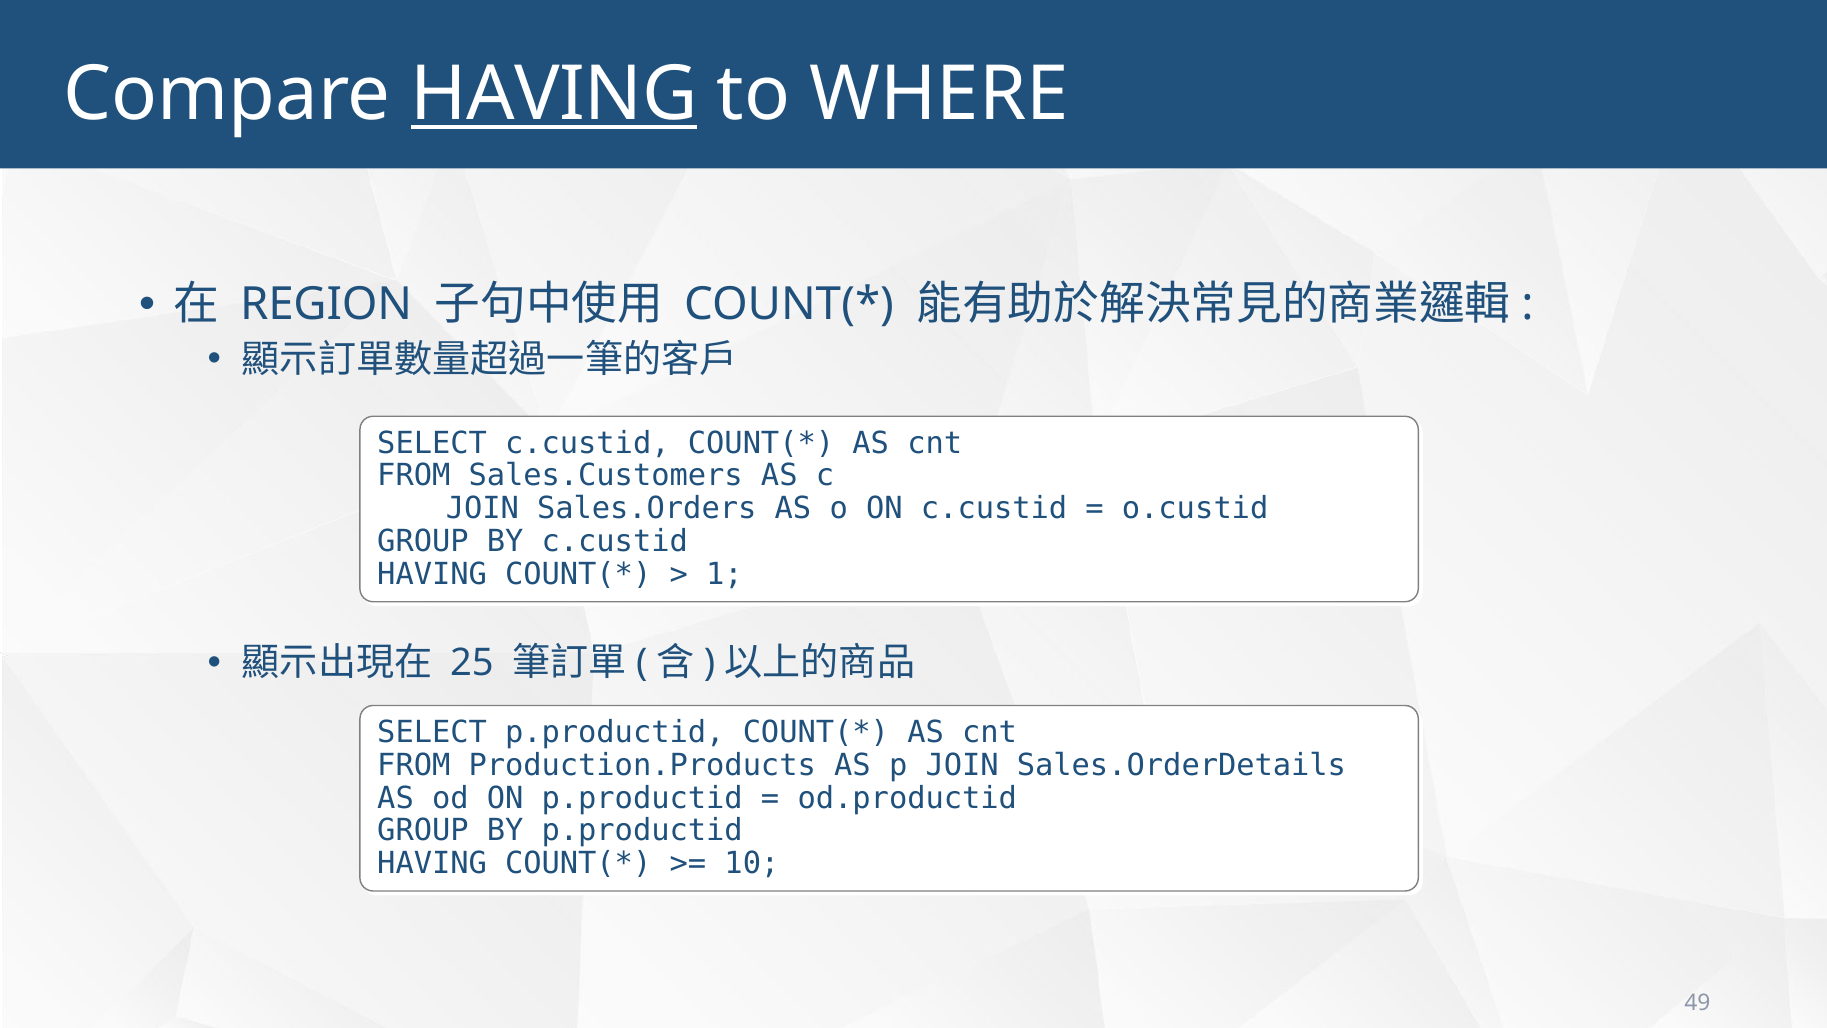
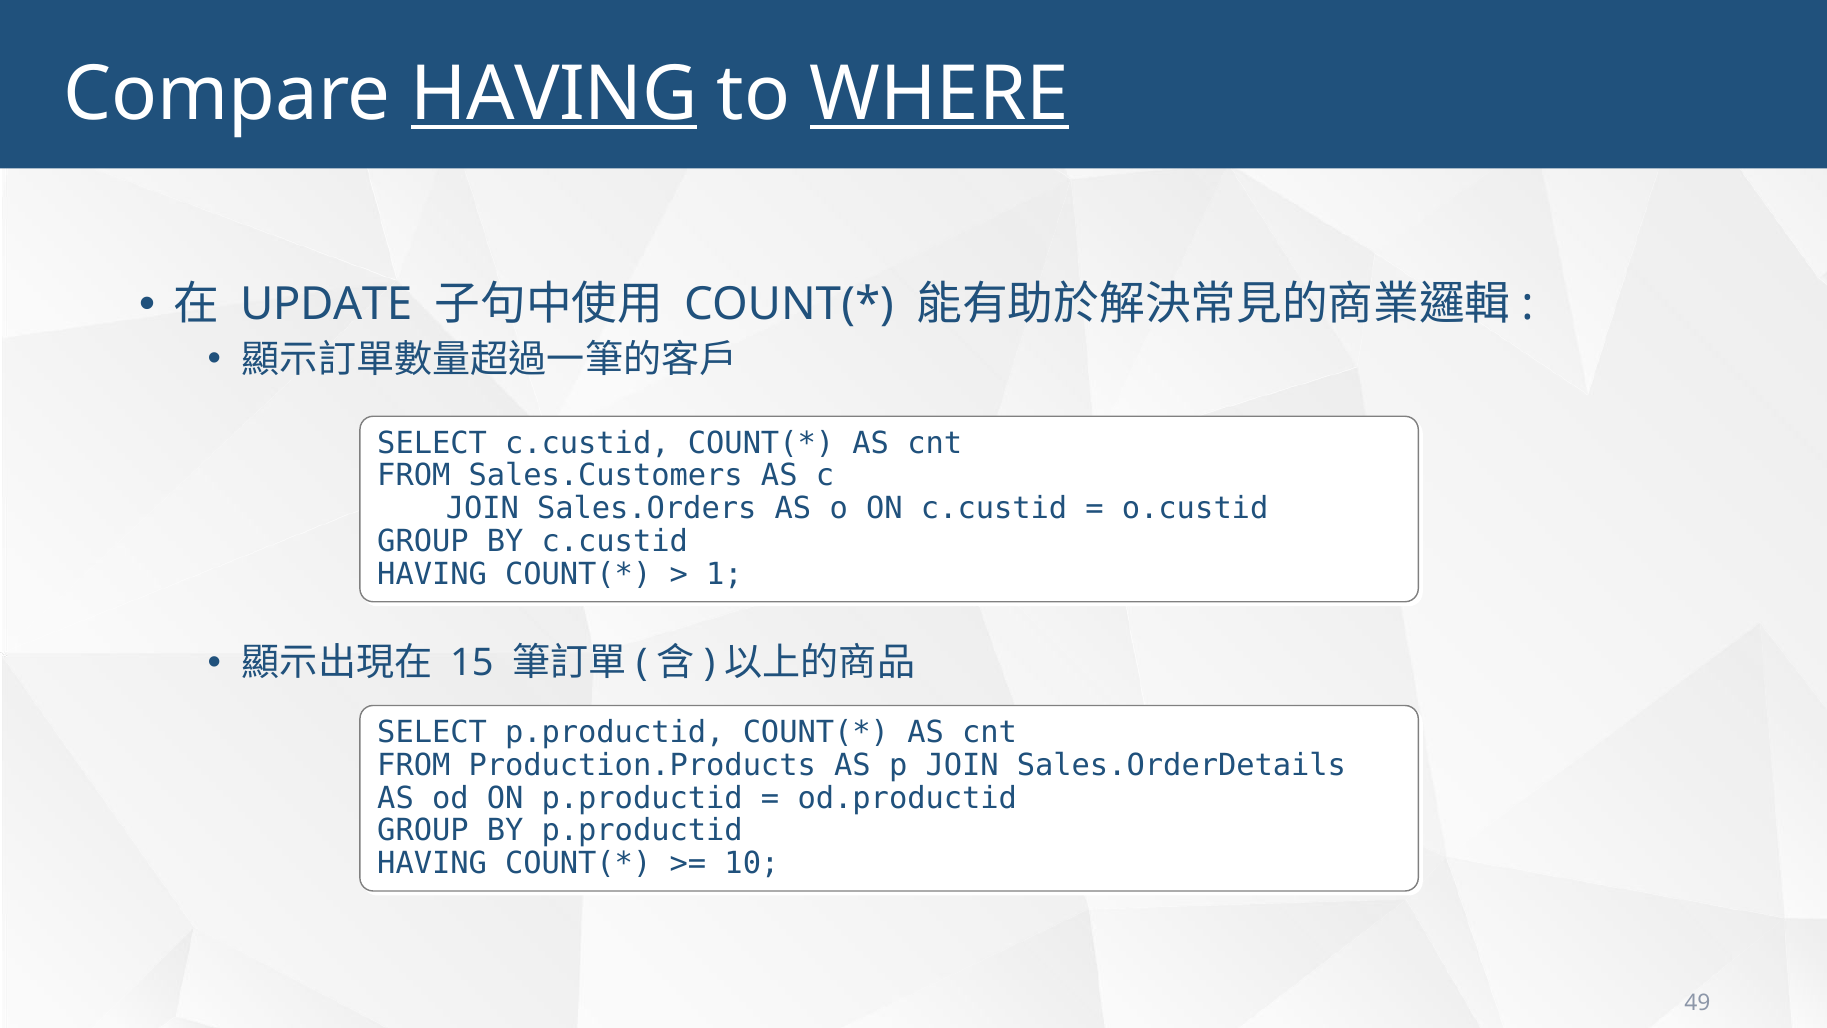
WHERE underline: none -> present
REGION: REGION -> UPDATE
25: 25 -> 15
